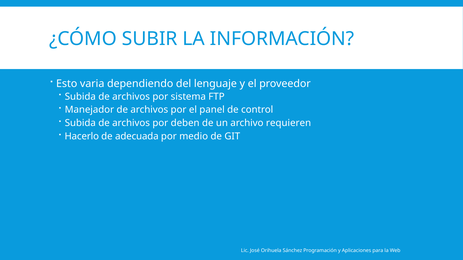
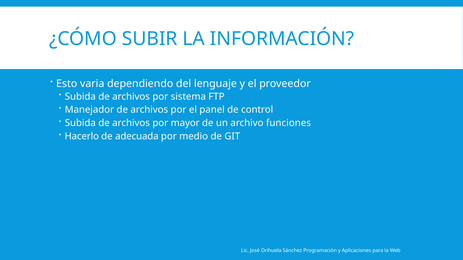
deben: deben -> mayor
requieren: requieren -> funciones
